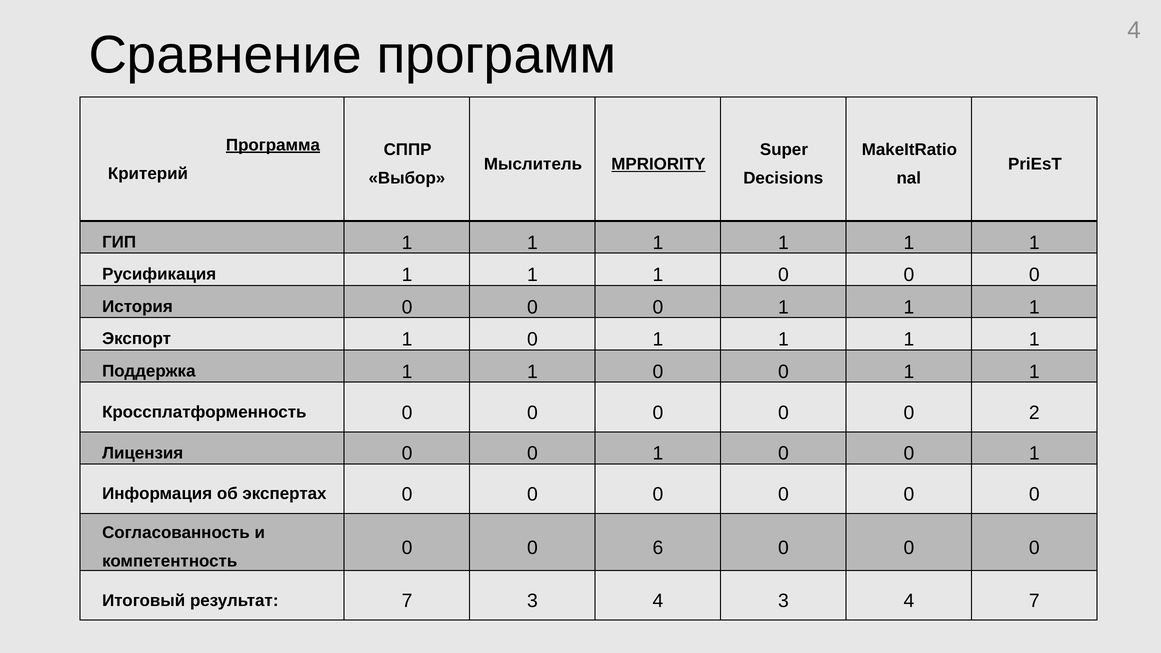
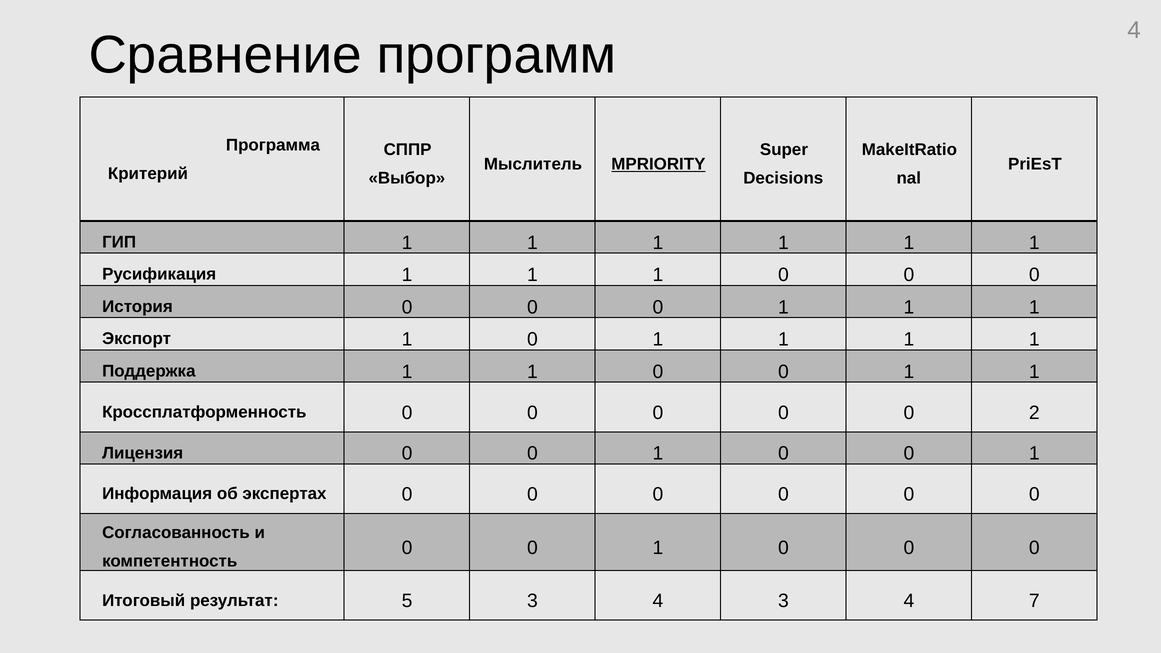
Программа underline: present -> none
6 at (658, 548): 6 -> 1
результат 7: 7 -> 5
